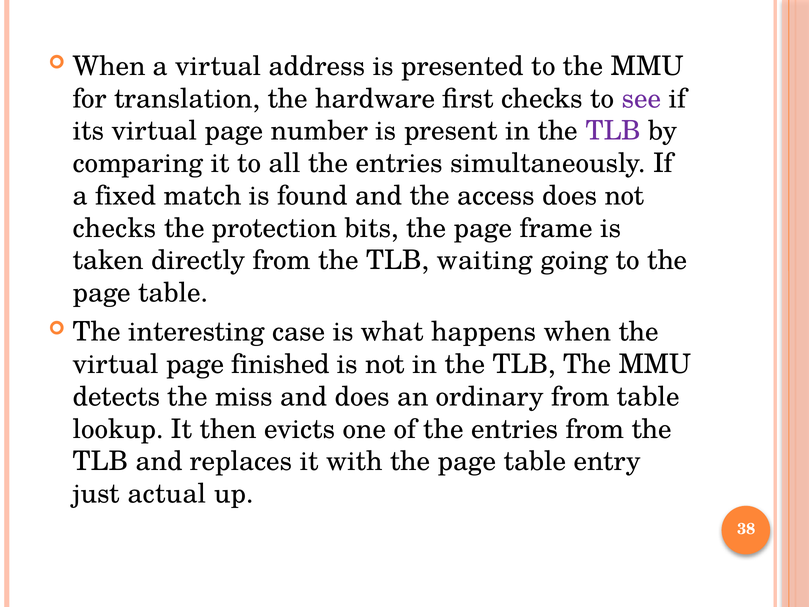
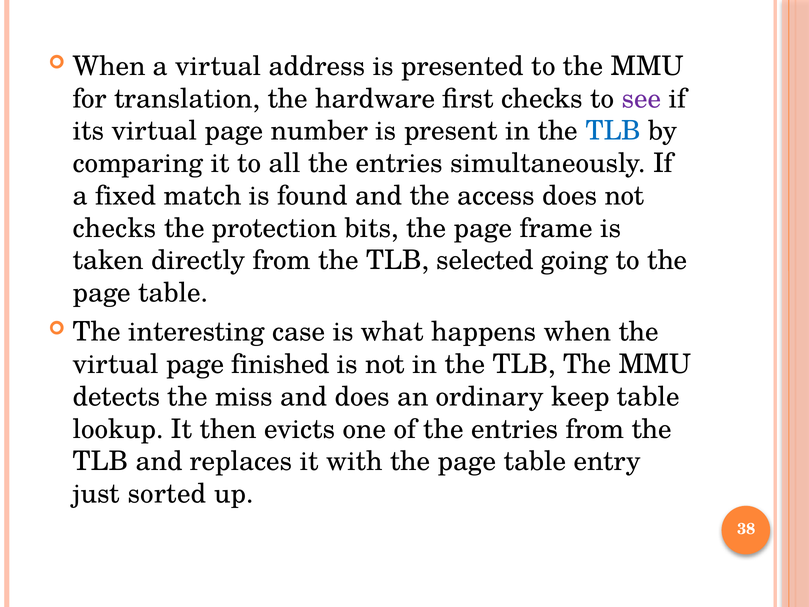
TLB at (613, 131) colour: purple -> blue
waiting: waiting -> selected
ordinary from: from -> keep
actual: actual -> sorted
